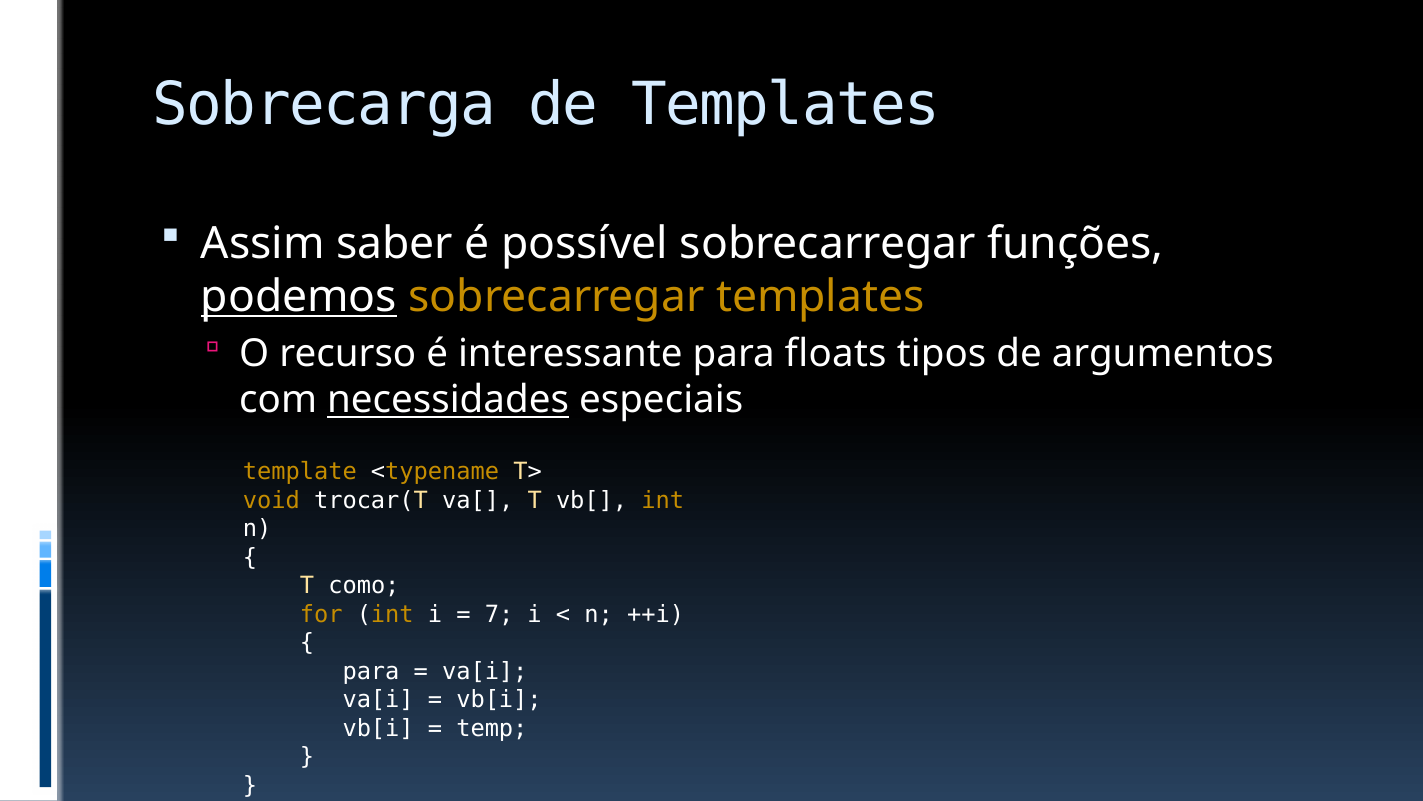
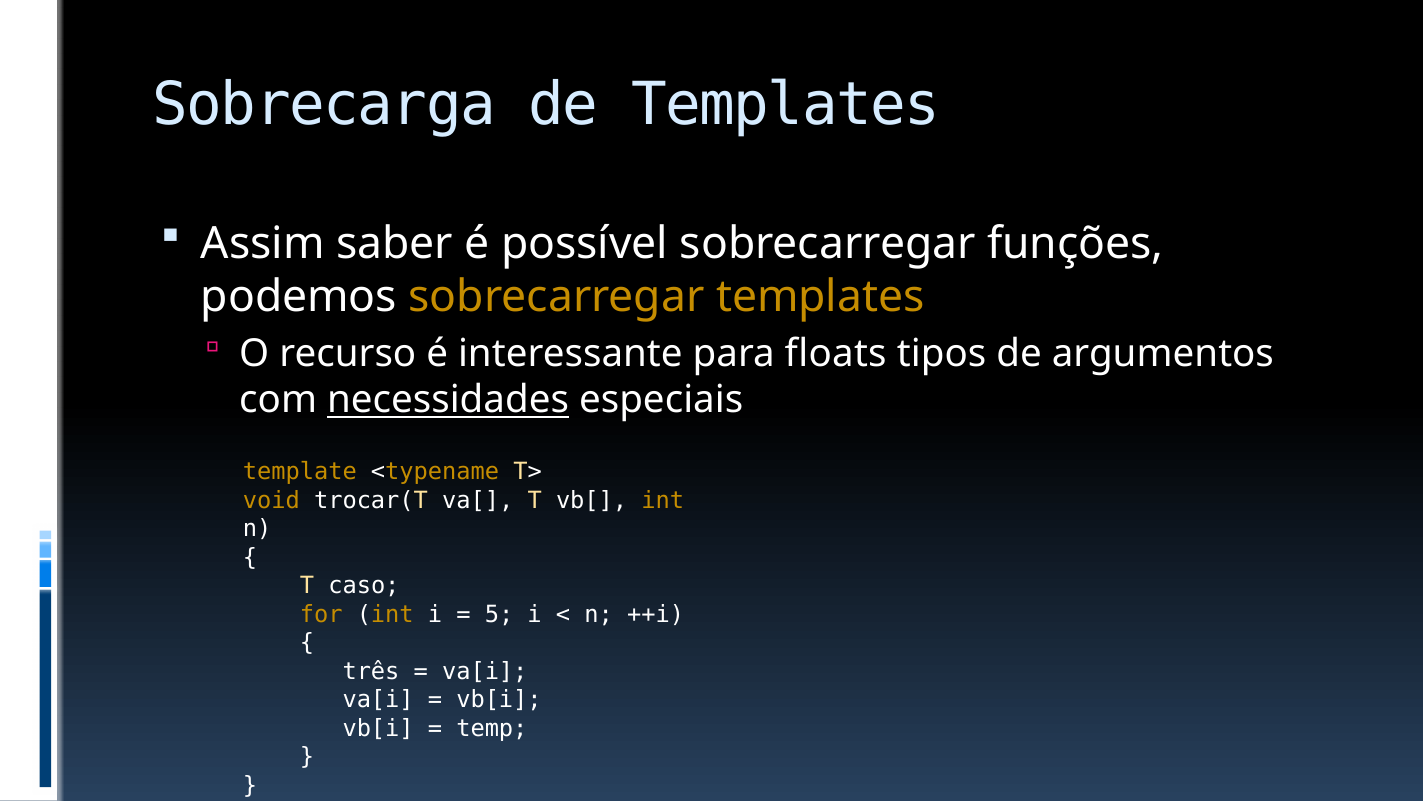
podemos underline: present -> none
como: como -> caso
7: 7 -> 5
para at (371, 671): para -> três
